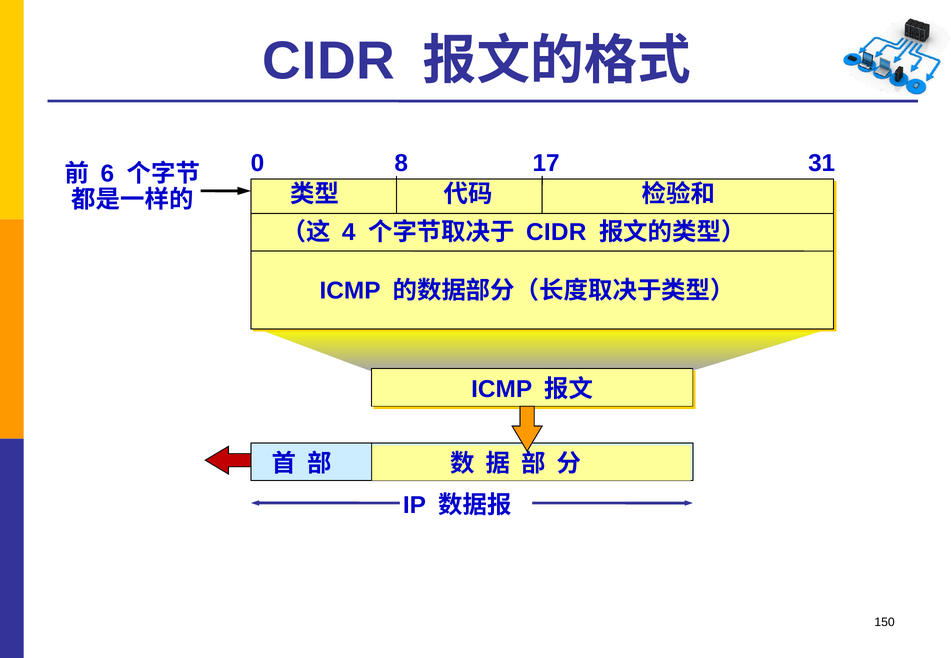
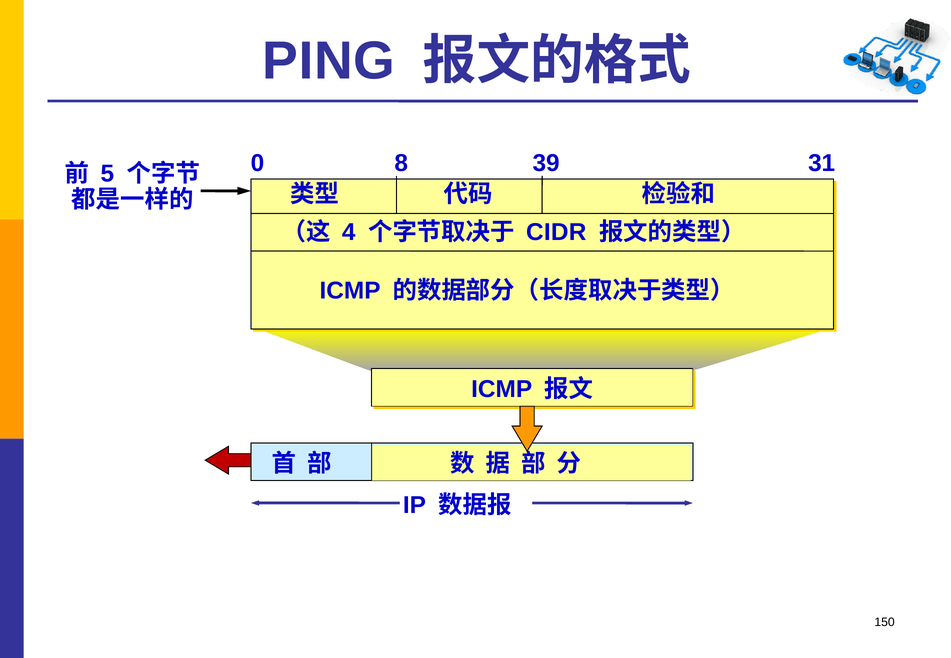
CIDR at (329, 61): CIDR -> PING
17: 17 -> 39
6: 6 -> 5
